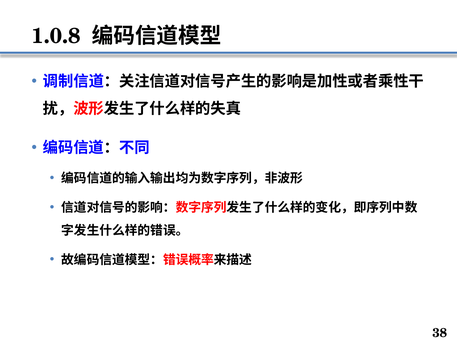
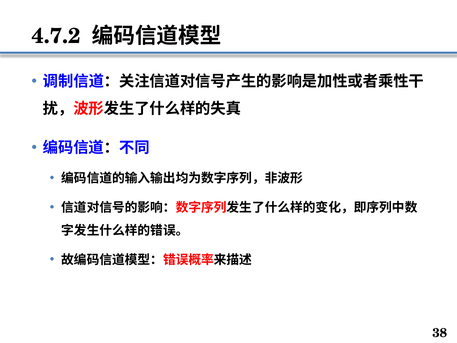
1.0.8: 1.0.8 -> 4.7.2
